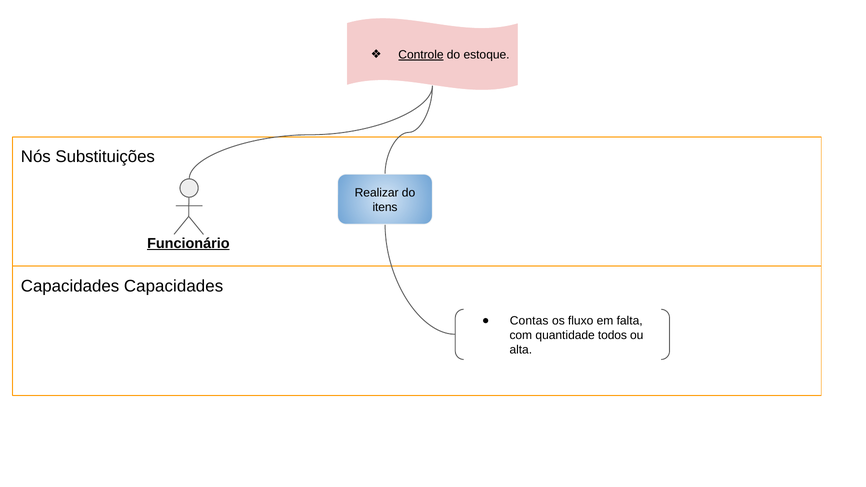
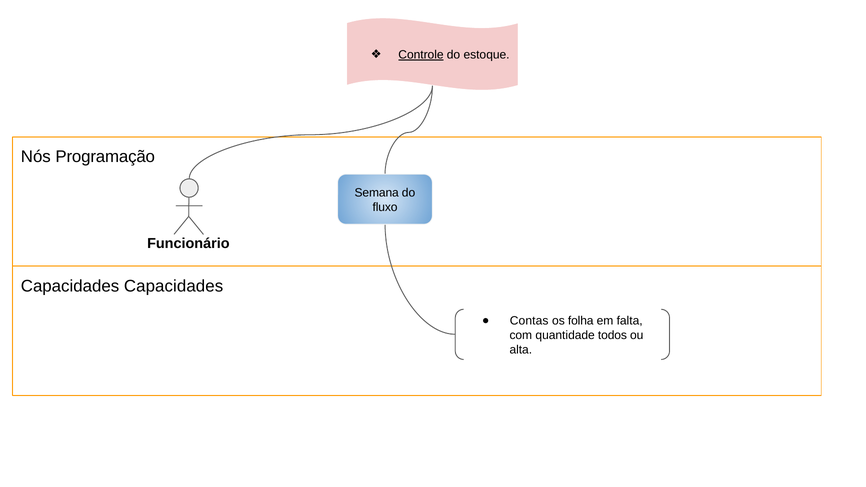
Substituições: Substituições -> Programação
Realizar: Realizar -> Semana
itens: itens -> fluxo
Funcionário underline: present -> none
fluxo: fluxo -> folha
